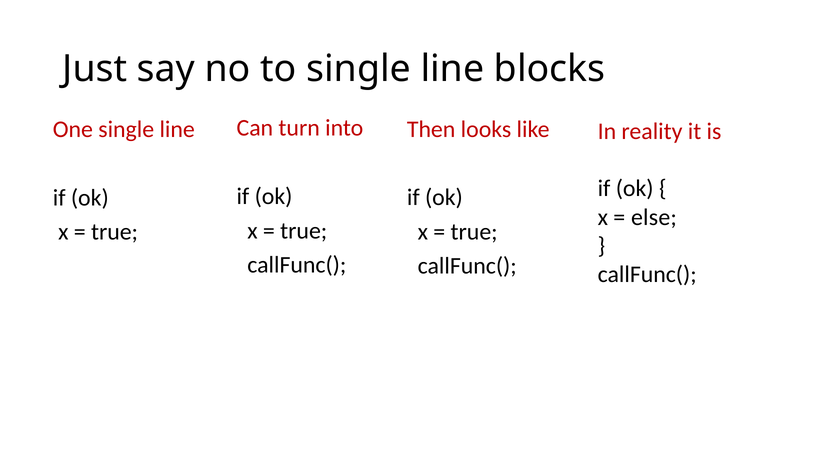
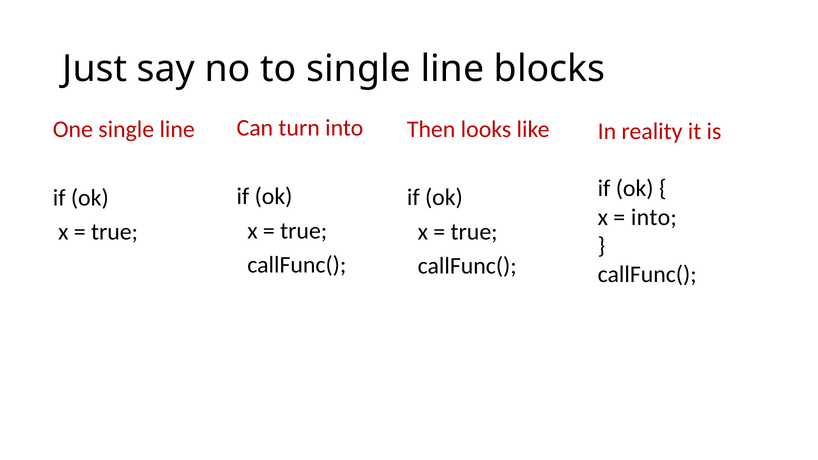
else at (654, 217): else -> into
